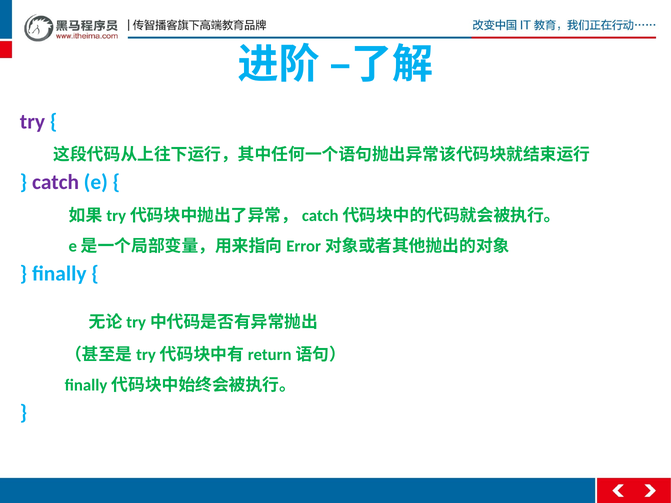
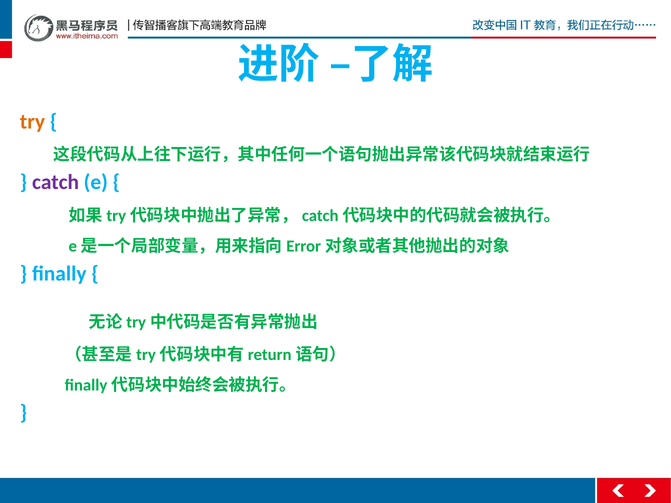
try colour: purple -> orange
